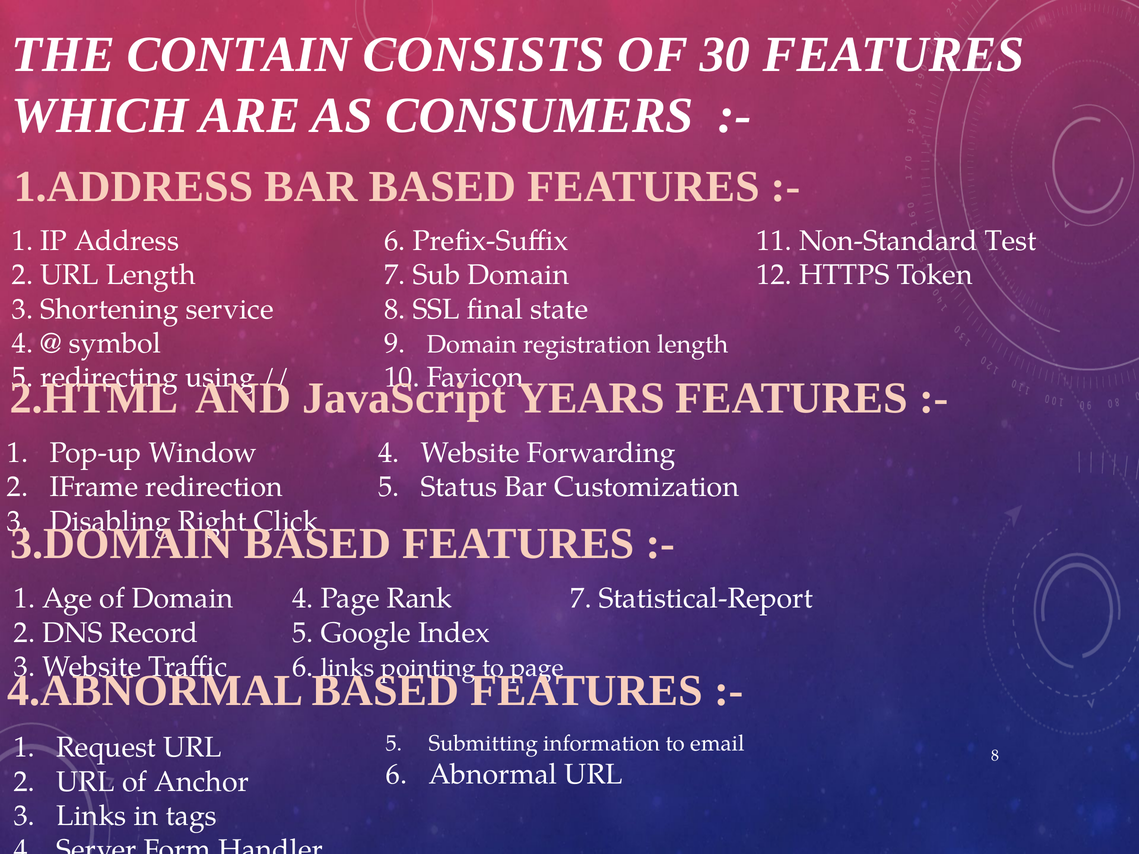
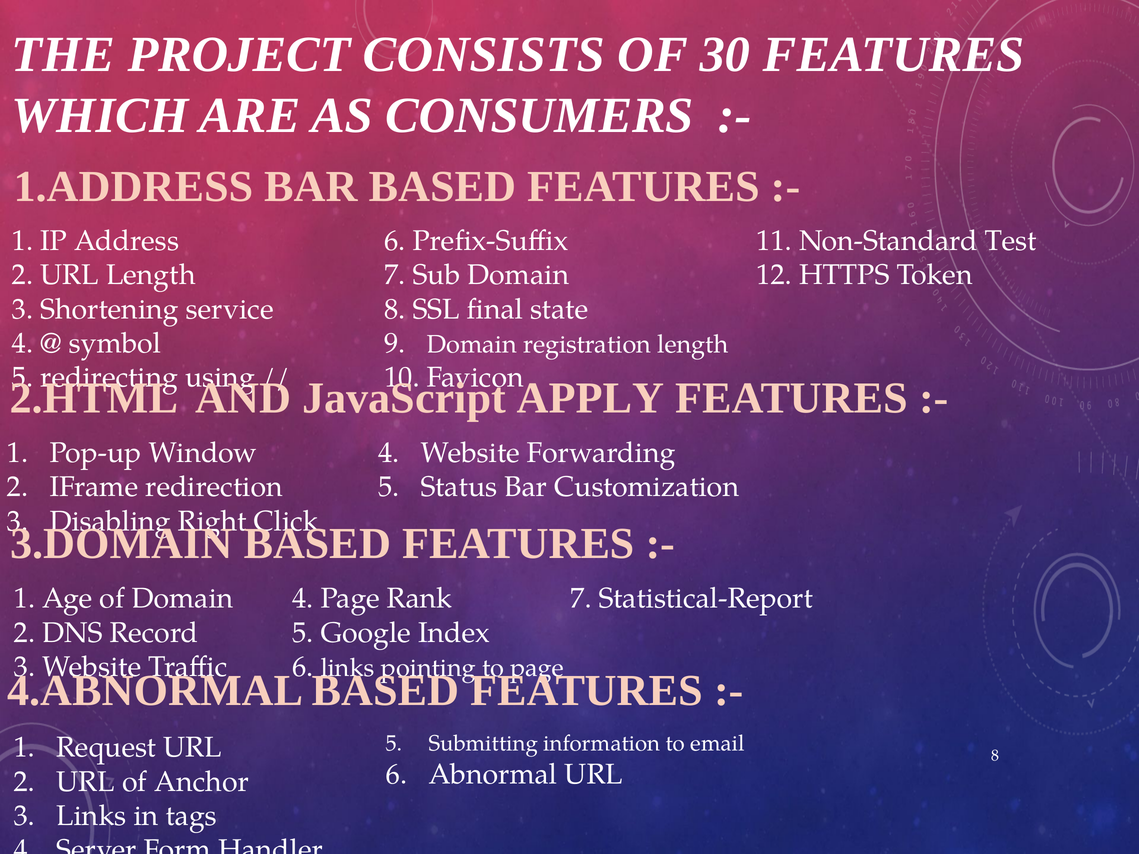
CONTAIN: CONTAIN -> PROJECT
YEARS: YEARS -> APPLY
